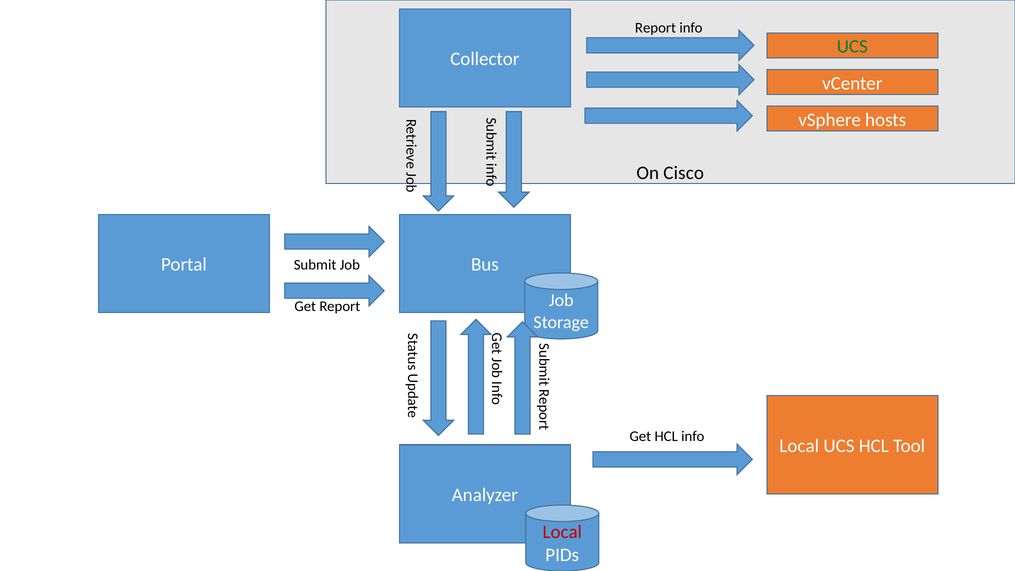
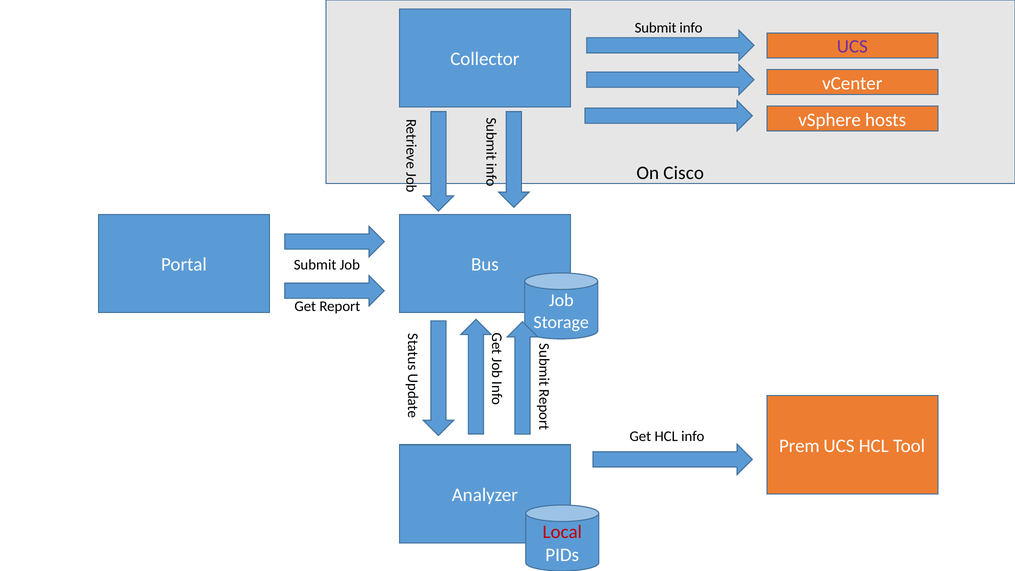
Report at (656, 28): Report -> Submit
UCS at (852, 47) colour: green -> purple
Local at (799, 446): Local -> Prem
